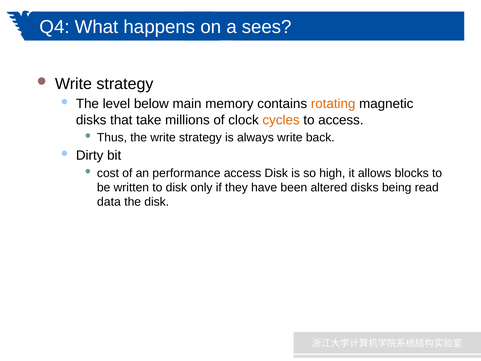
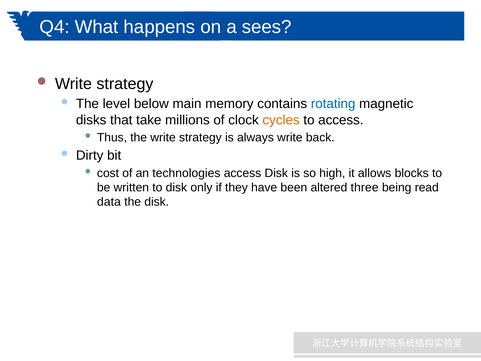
rotating colour: orange -> blue
performance: performance -> technologies
altered disks: disks -> three
